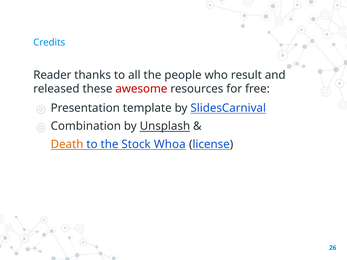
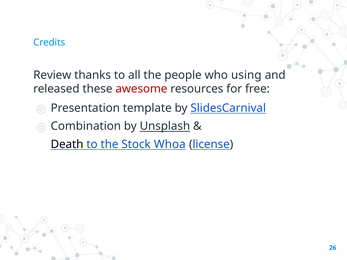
Reader: Reader -> Review
result: result -> using
Death colour: orange -> black
